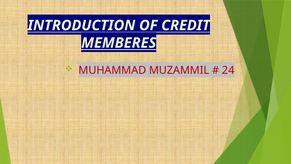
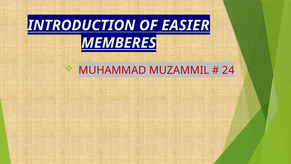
CREDIT: CREDIT -> EASIER
